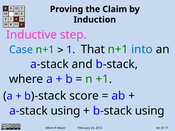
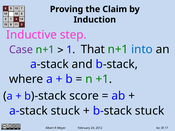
Case colour: blue -> purple
a-stack using: using -> stuck
b-stack using: using -> stuck
